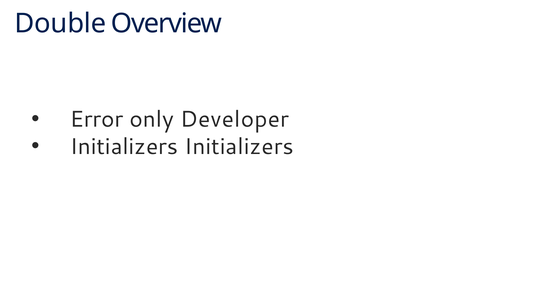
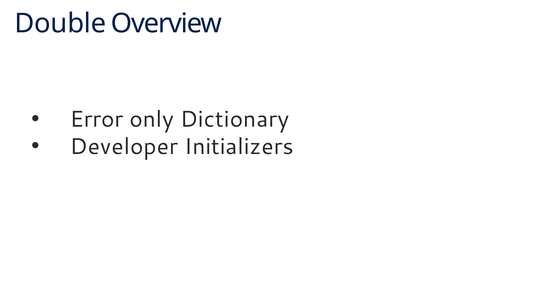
Developer: Developer -> Dictionary
Initializers at (124, 147): Initializers -> Developer
